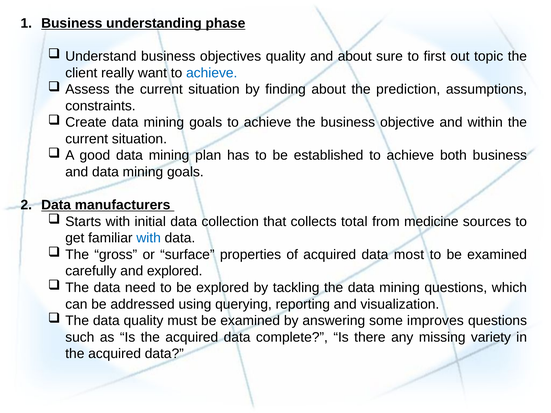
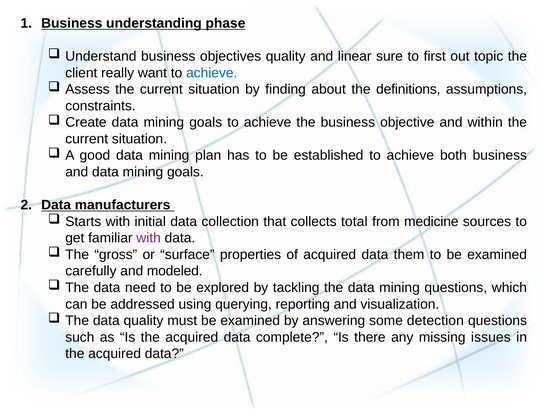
and about: about -> linear
prediction: prediction -> definitions
with at (149, 238) colour: blue -> purple
most: most -> them
and explored: explored -> modeled
improves: improves -> detection
variety: variety -> issues
